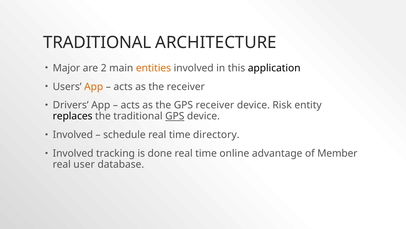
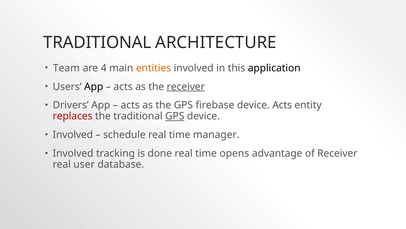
Major: Major -> Team
2: 2 -> 4
App at (94, 86) colour: orange -> black
receiver at (186, 86) underline: none -> present
GPS receiver: receiver -> firebase
device Risk: Risk -> Acts
replaces colour: black -> red
directory: directory -> manager
online: online -> opens
of Member: Member -> Receiver
